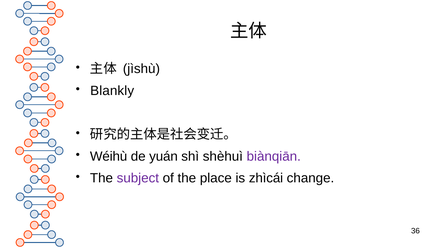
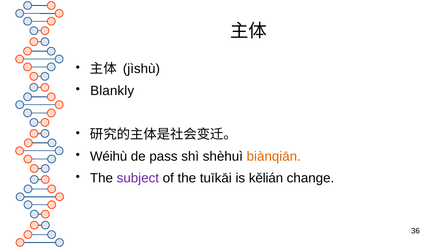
yuán: yuán -> pass
biànqiān colour: purple -> orange
place: place -> tuīkāi
zhìcái: zhìcái -> kělián
